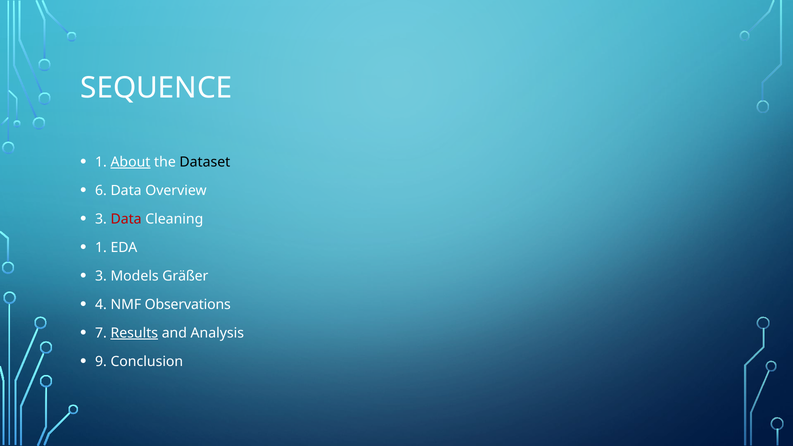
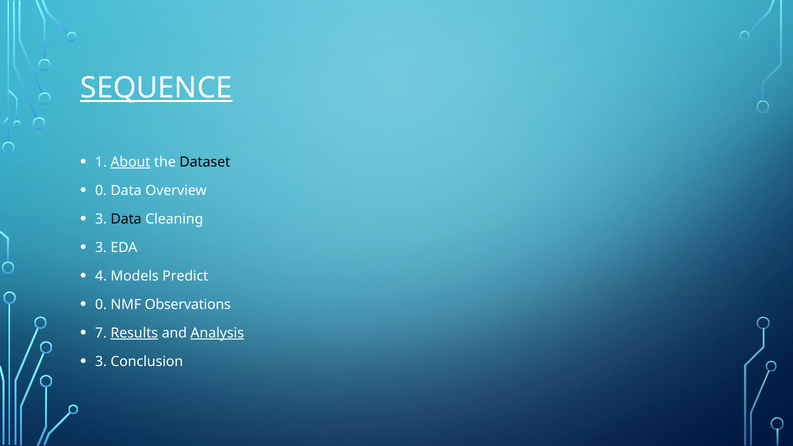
SEQUENCE underline: none -> present
6 at (101, 191): 6 -> 0
Data at (126, 219) colour: red -> black
1 at (101, 248): 1 -> 3
3 at (101, 276): 3 -> 4
Gräßer: Gräßer -> Predict
4 at (101, 305): 4 -> 0
Analysis underline: none -> present
9 at (101, 362): 9 -> 3
